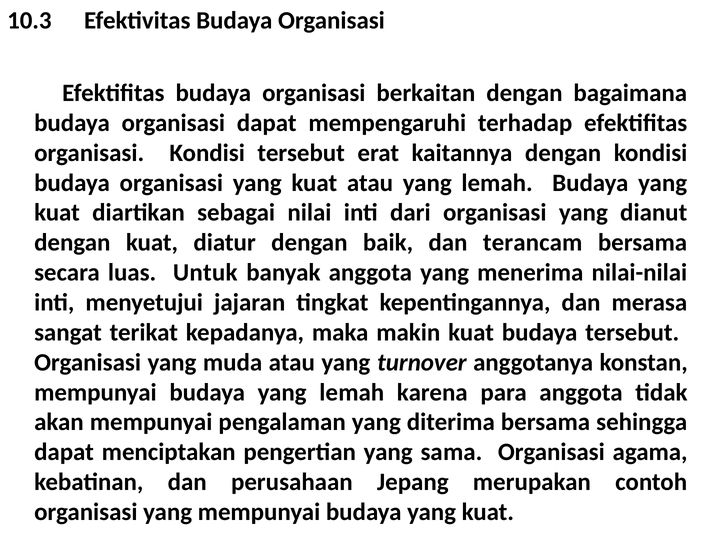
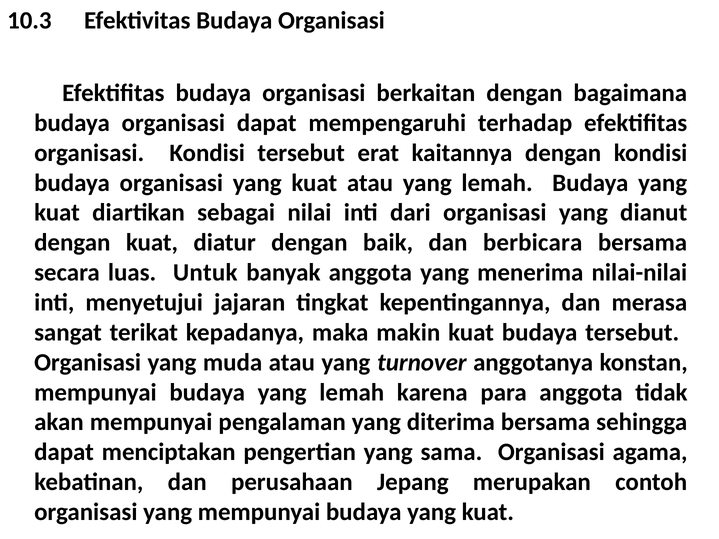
terancam: terancam -> berbicara
